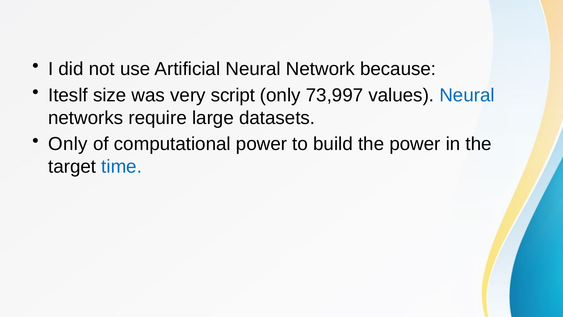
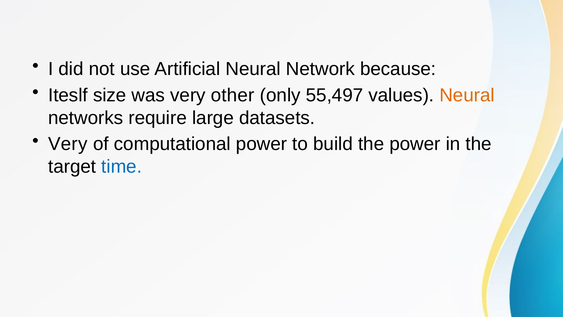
script: script -> other
73,997: 73,997 -> 55,497
Neural at (467, 95) colour: blue -> orange
Only at (68, 144): Only -> Very
